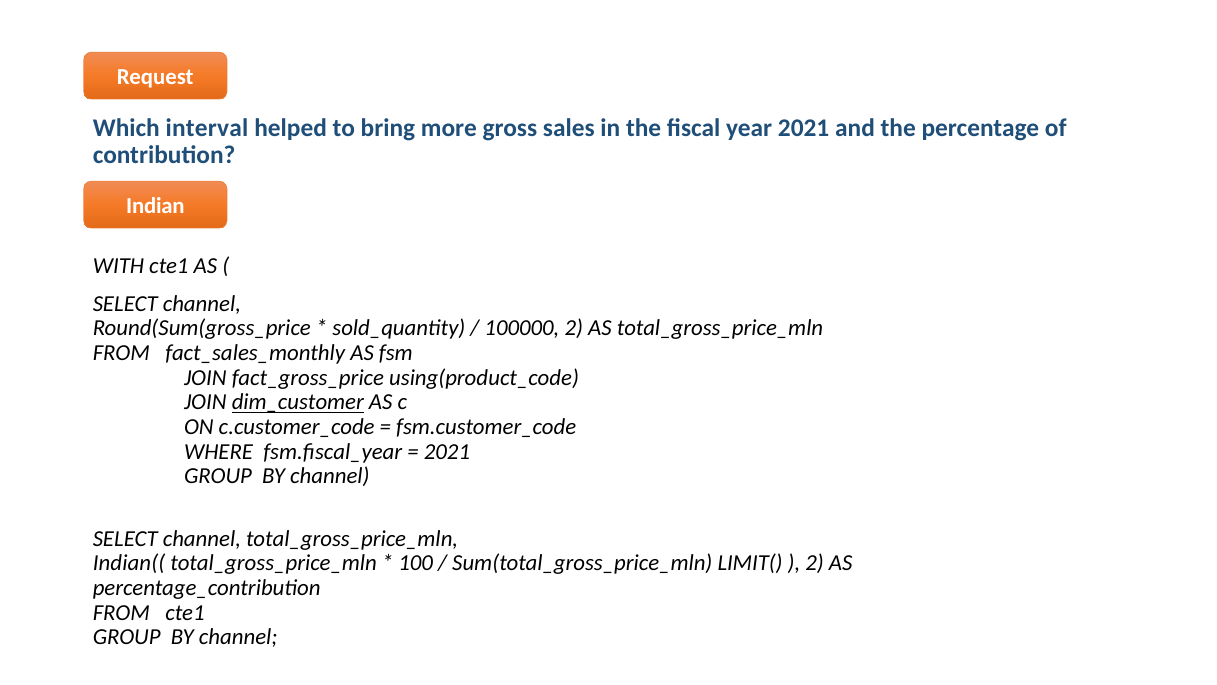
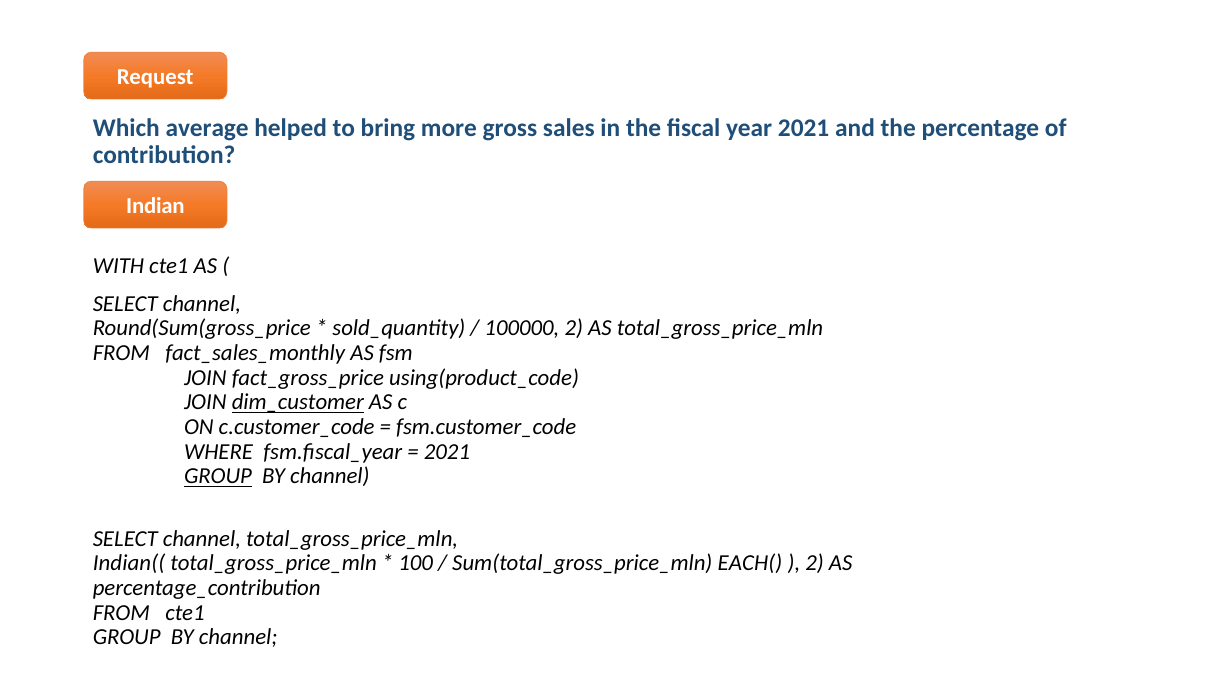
interval: interval -> average
GROUP at (218, 476) underline: none -> present
LIMIT(: LIMIT( -> EACH(
